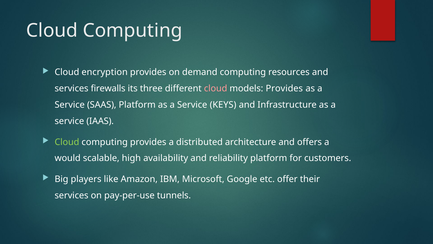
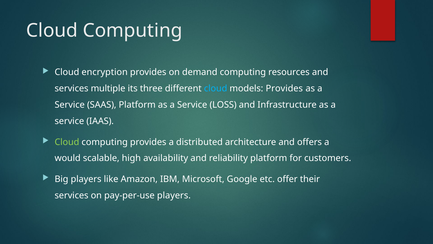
firewalls: firewalls -> multiple
cloud at (216, 88) colour: pink -> light blue
KEYS: KEYS -> LOSS
pay-per-use tunnels: tunnels -> players
